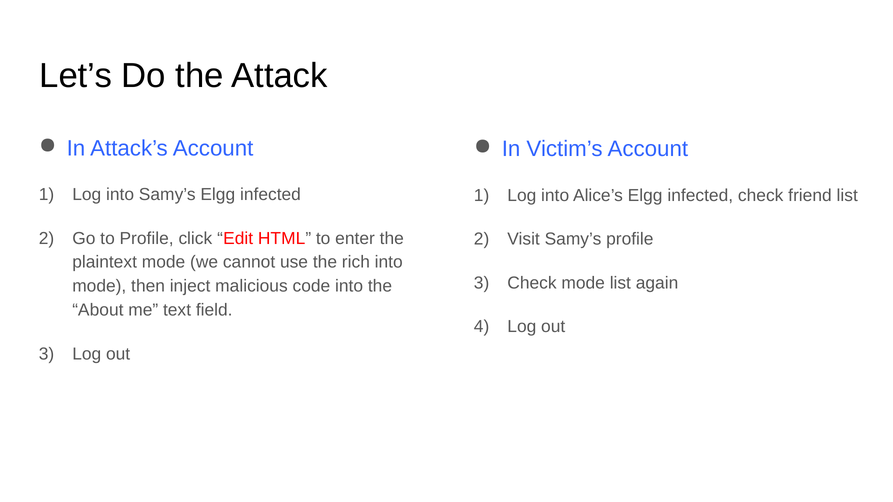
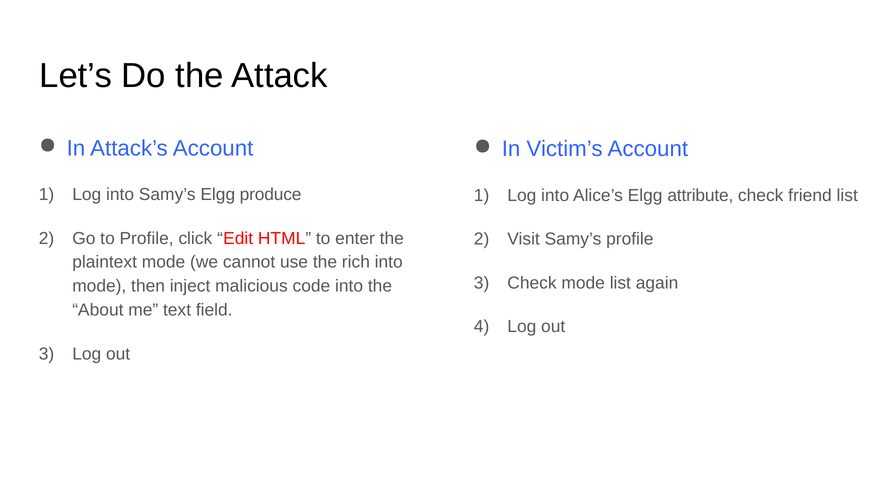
Samy’s Elgg infected: infected -> produce
Alice’s Elgg infected: infected -> attribute
